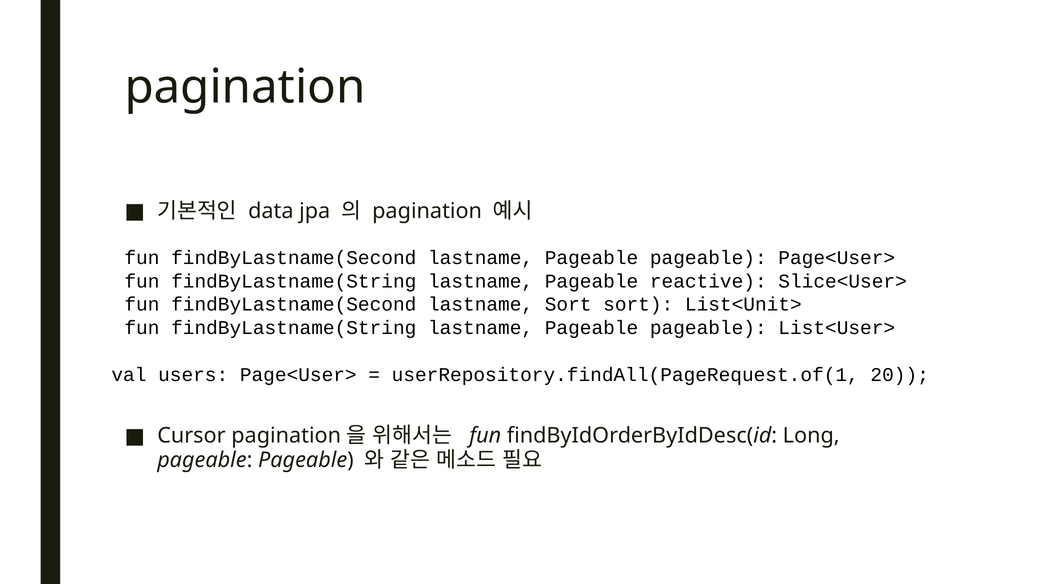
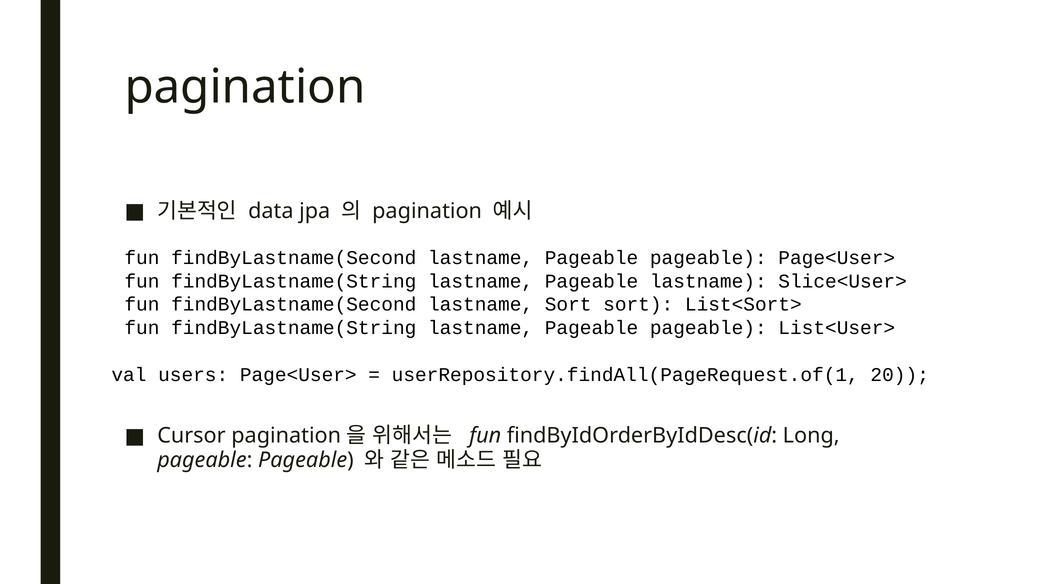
Pageable reactive: reactive -> lastname
List<Unit>: List<Unit> -> List<Sort>
